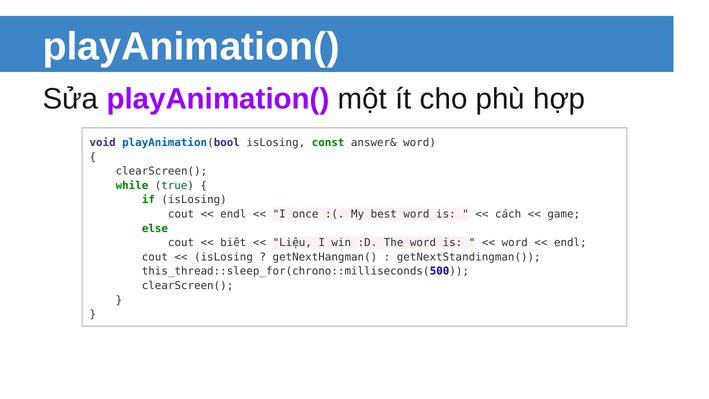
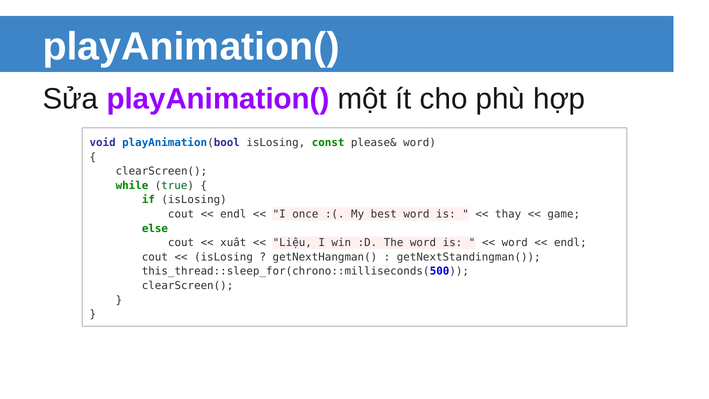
answer&: answer& -> please&
cách: cách -> thay
biết: biết -> xuất
